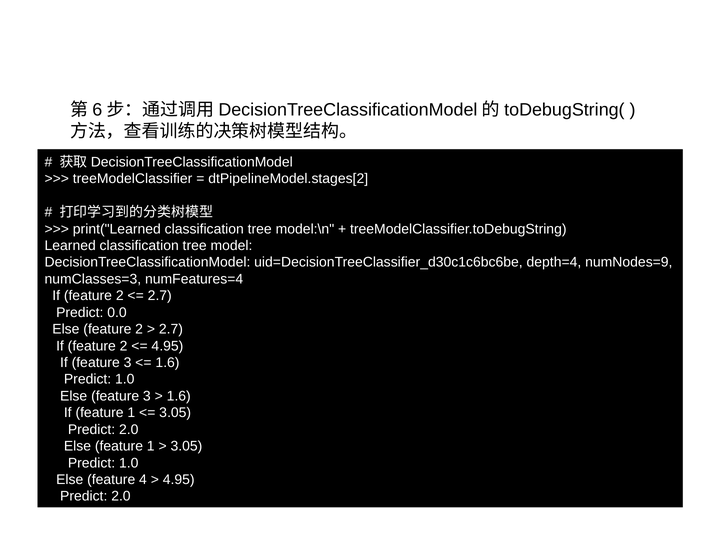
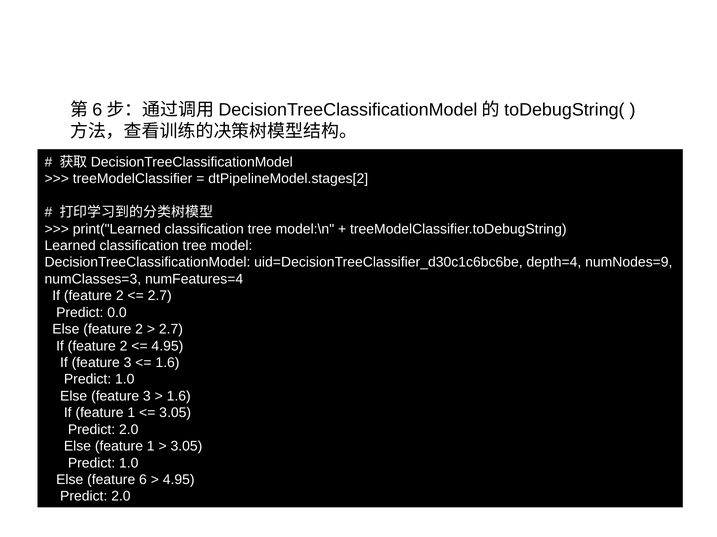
4: 4 -> 6
